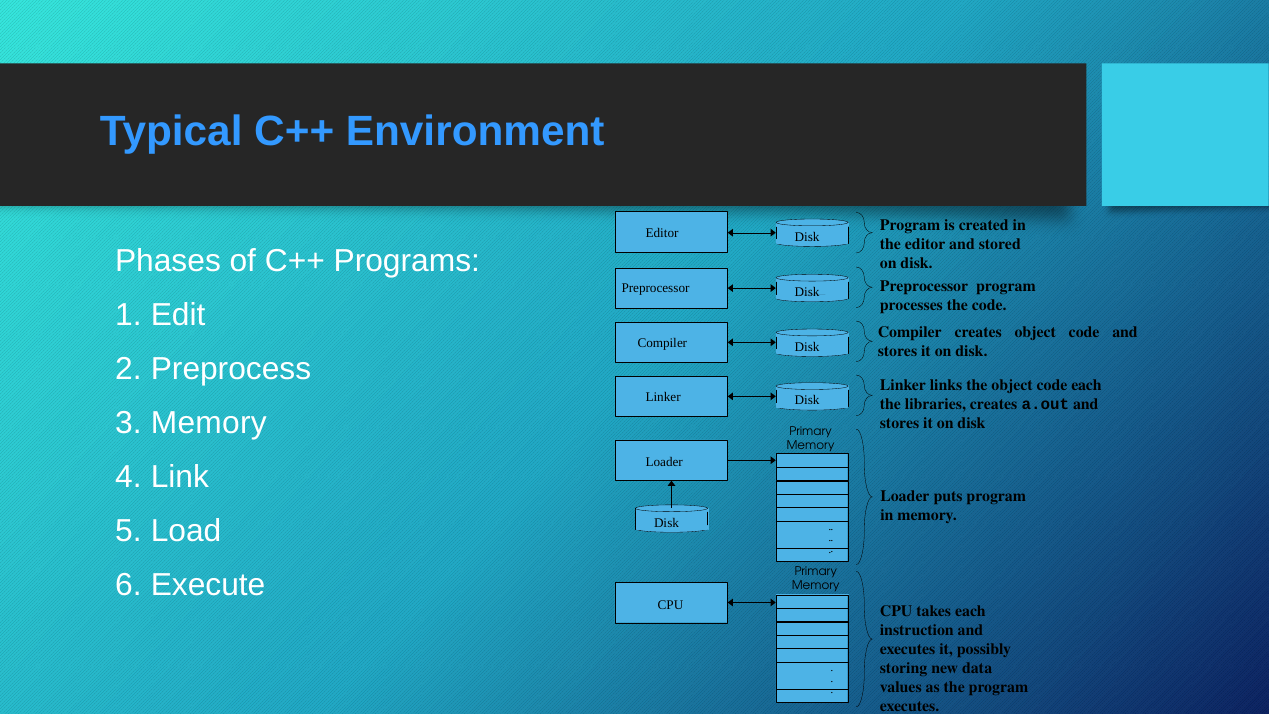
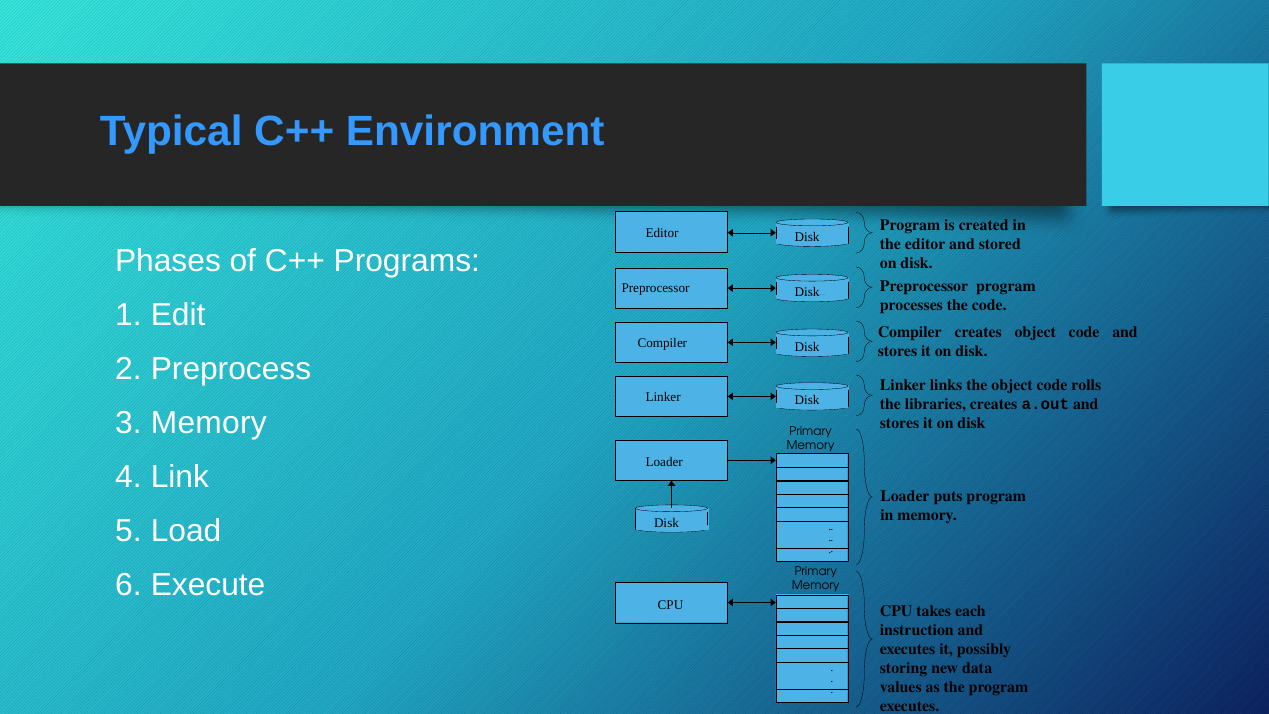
code each: each -> rolls
